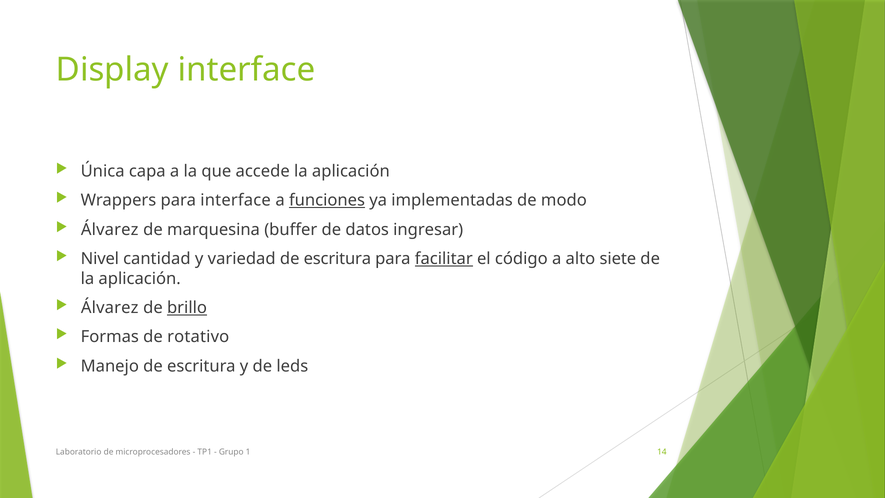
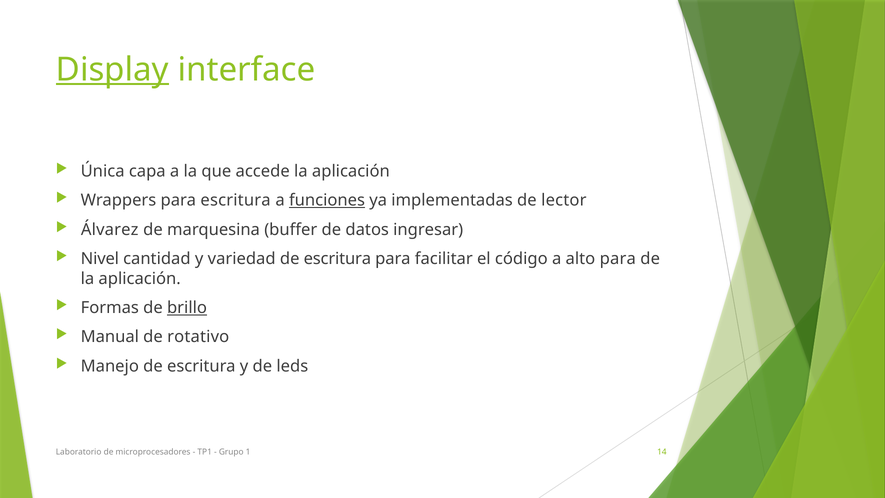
Display underline: none -> present
para interface: interface -> escritura
modo: modo -> lector
facilitar underline: present -> none
alto siete: siete -> para
Álvarez at (110, 308): Álvarez -> Formas
Formas: Formas -> Manual
